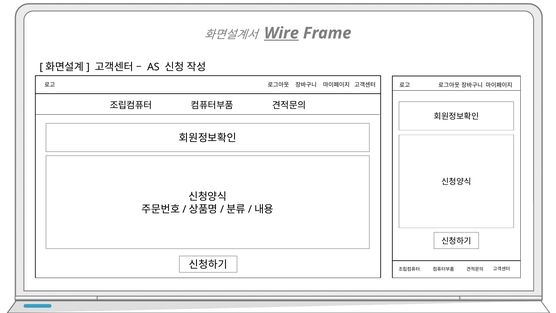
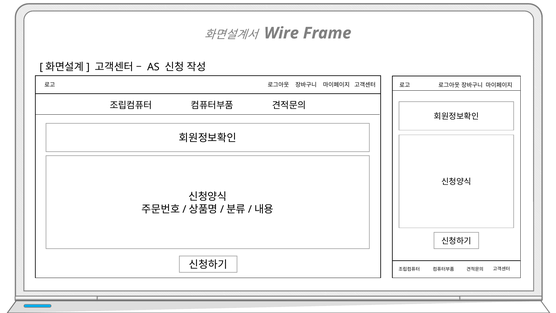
Wire underline: present -> none
